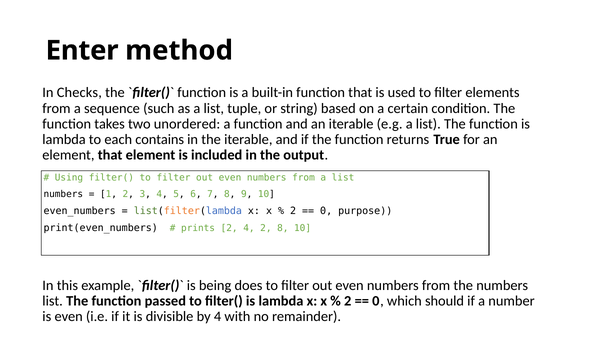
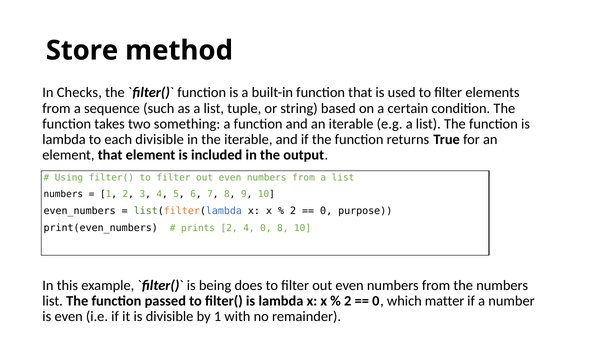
Enter: Enter -> Store
unordered: unordered -> something
each contains: contains -> divisible
4 2: 2 -> 0
should: should -> matter
by 4: 4 -> 1
